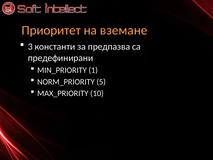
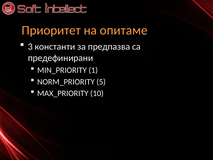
вземане: вземане -> опитаме
